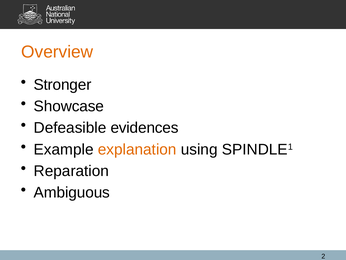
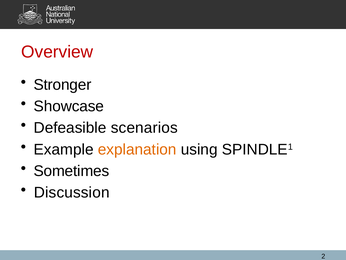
Overview colour: orange -> red
evidences: evidences -> scenarios
Reparation: Reparation -> Sometimes
Ambiguous: Ambiguous -> Discussion
